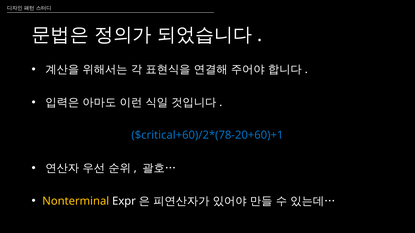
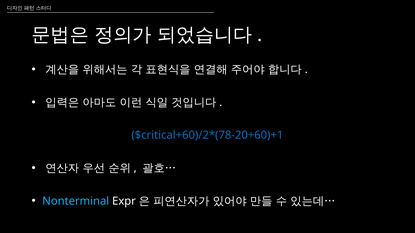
Nonterminal colour: yellow -> light blue
